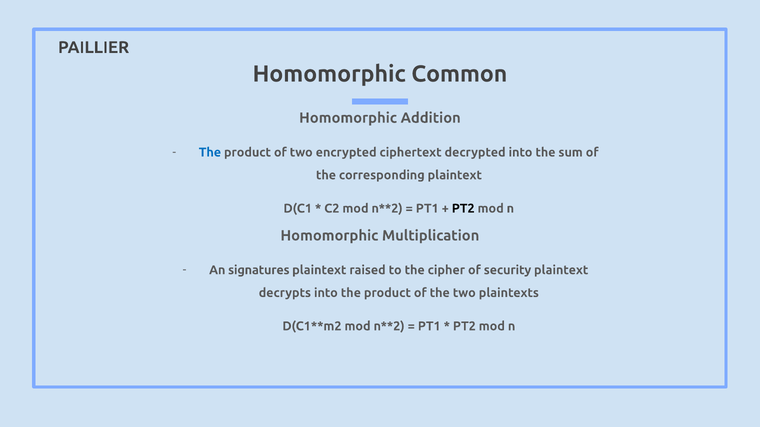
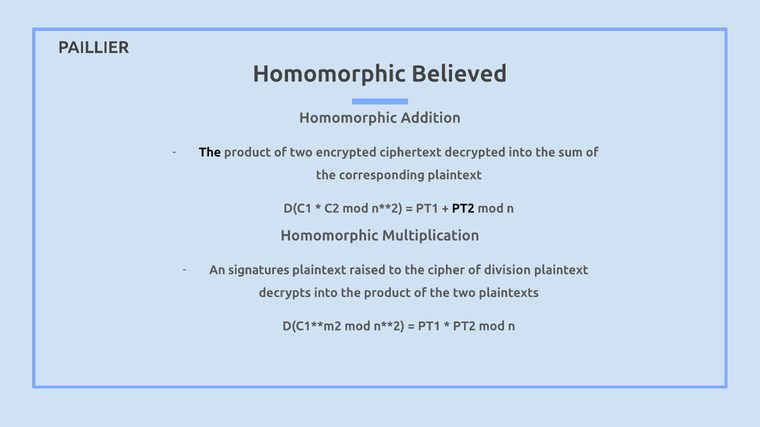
Common: Common -> Believed
The at (210, 152) colour: blue -> black
security: security -> division
